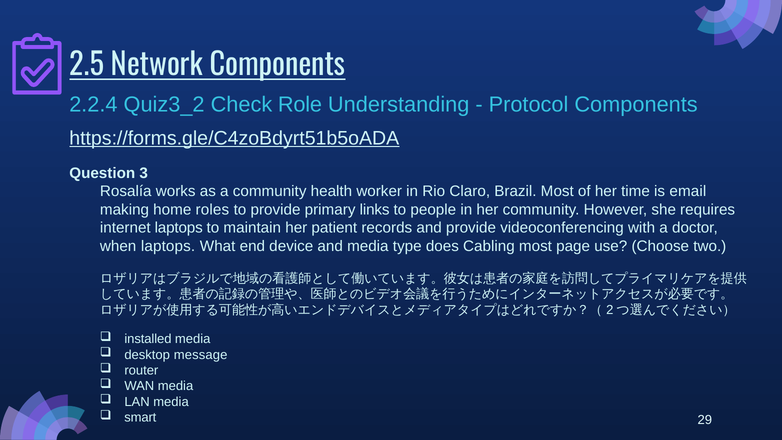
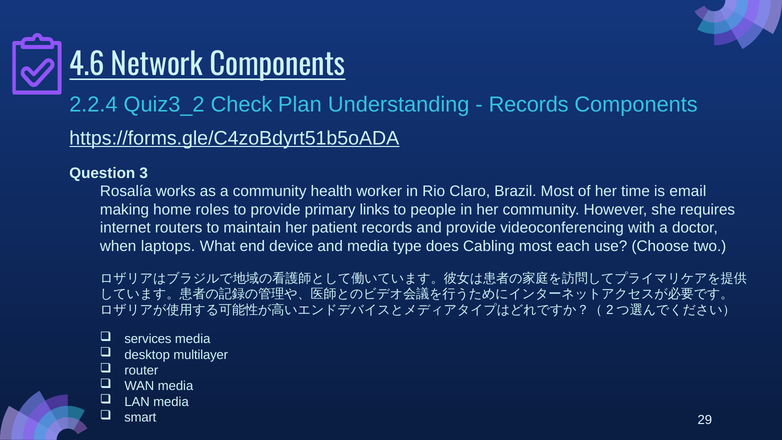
2.5: 2.5 -> 4.6
Role: Role -> Plan
Protocol at (529, 104): Protocol -> Records
internet laptops: laptops -> routers
page: page -> each
installed: installed -> services
message: message -> multilayer
